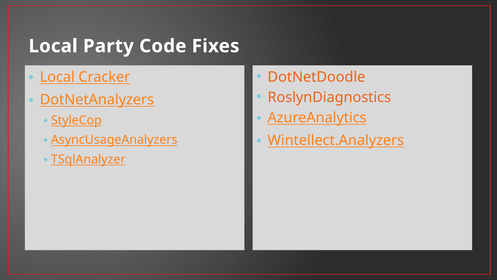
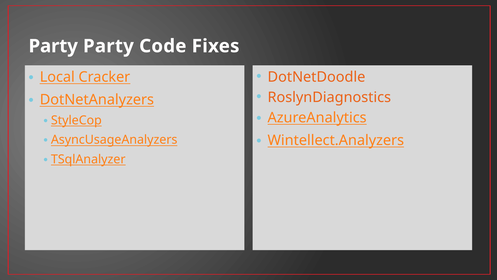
Local at (53, 46): Local -> Party
